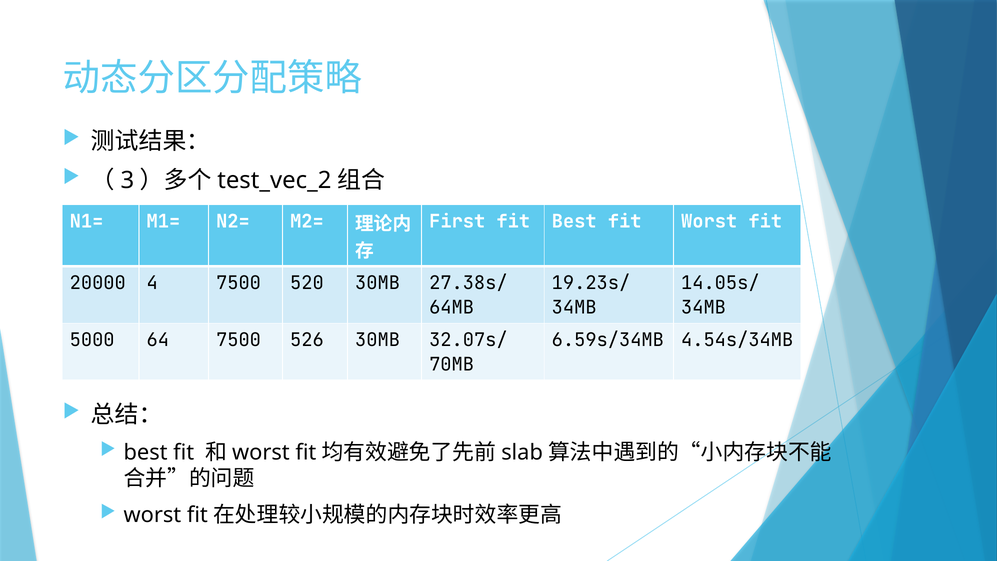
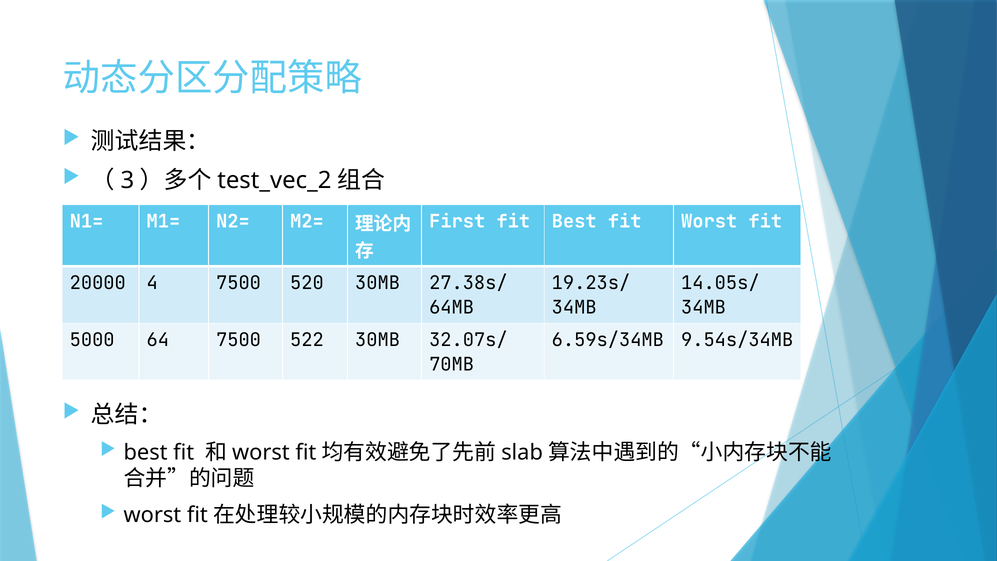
526: 526 -> 522
4.54s/34MB: 4.54s/34MB -> 9.54s/34MB
